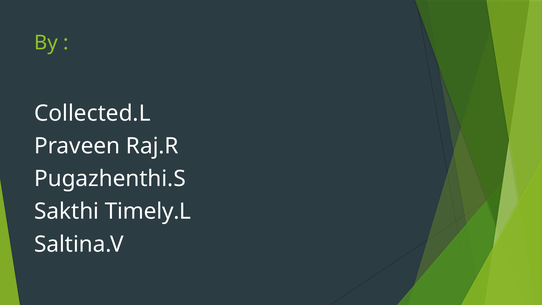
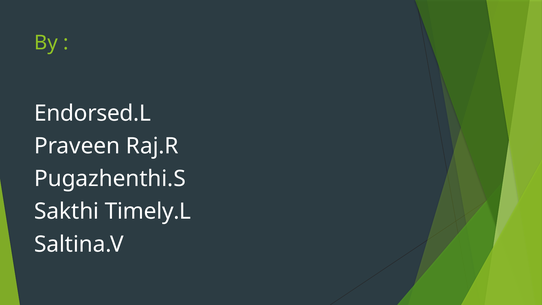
Collected.L: Collected.L -> Endorsed.L
